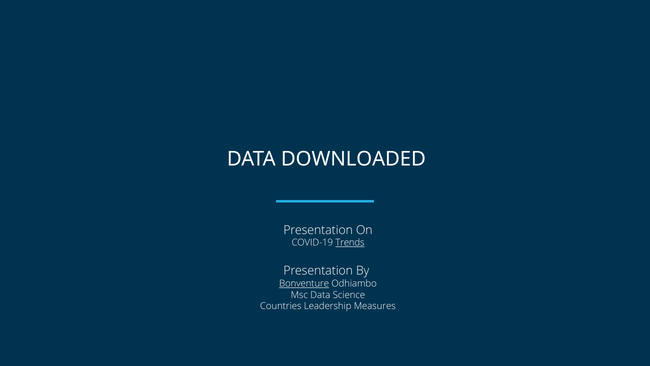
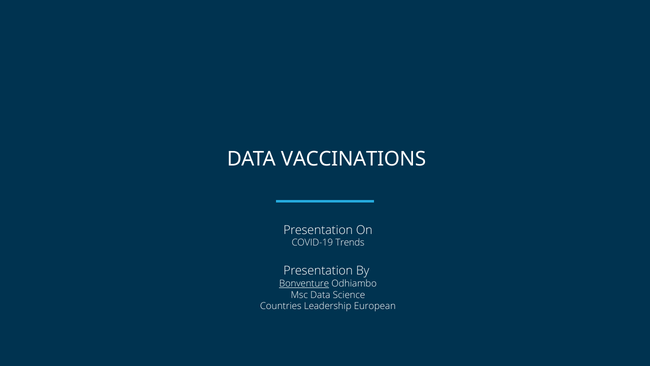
DOWNLOADED: DOWNLOADED -> VACCINATIONS
Trends underline: present -> none
Measures: Measures -> European
